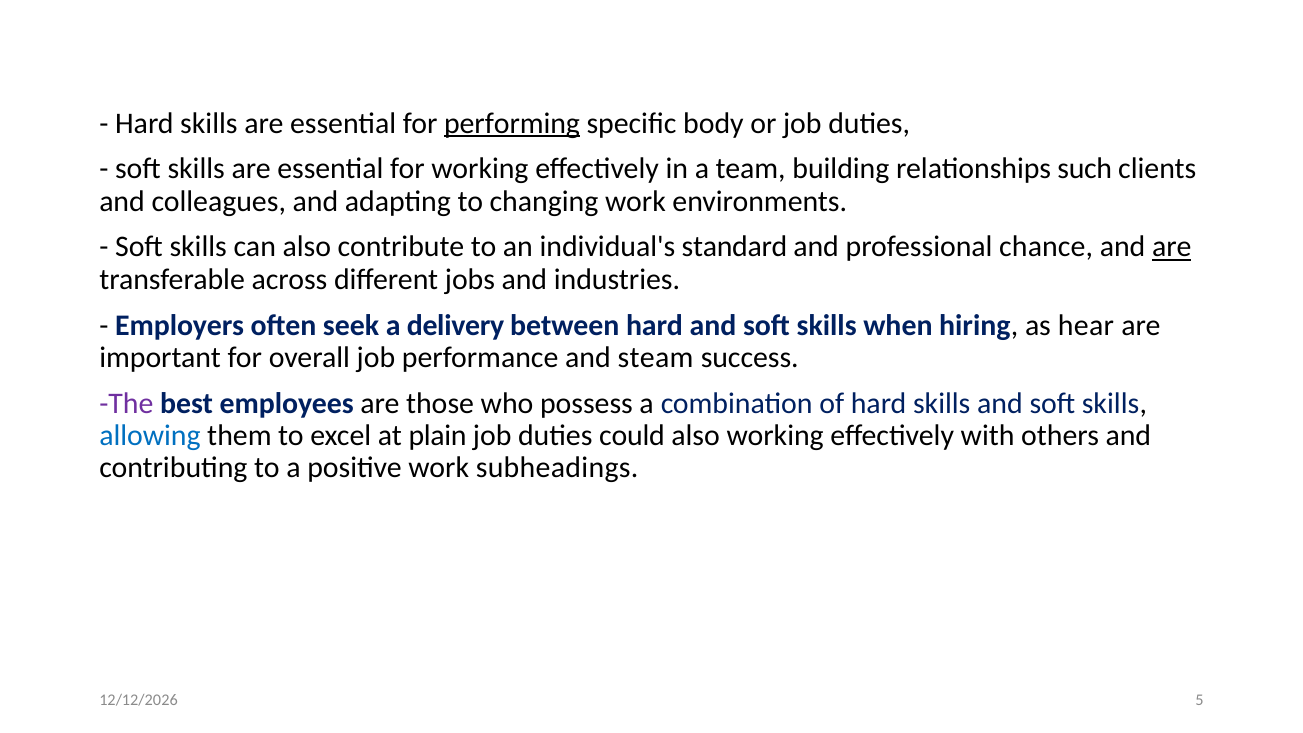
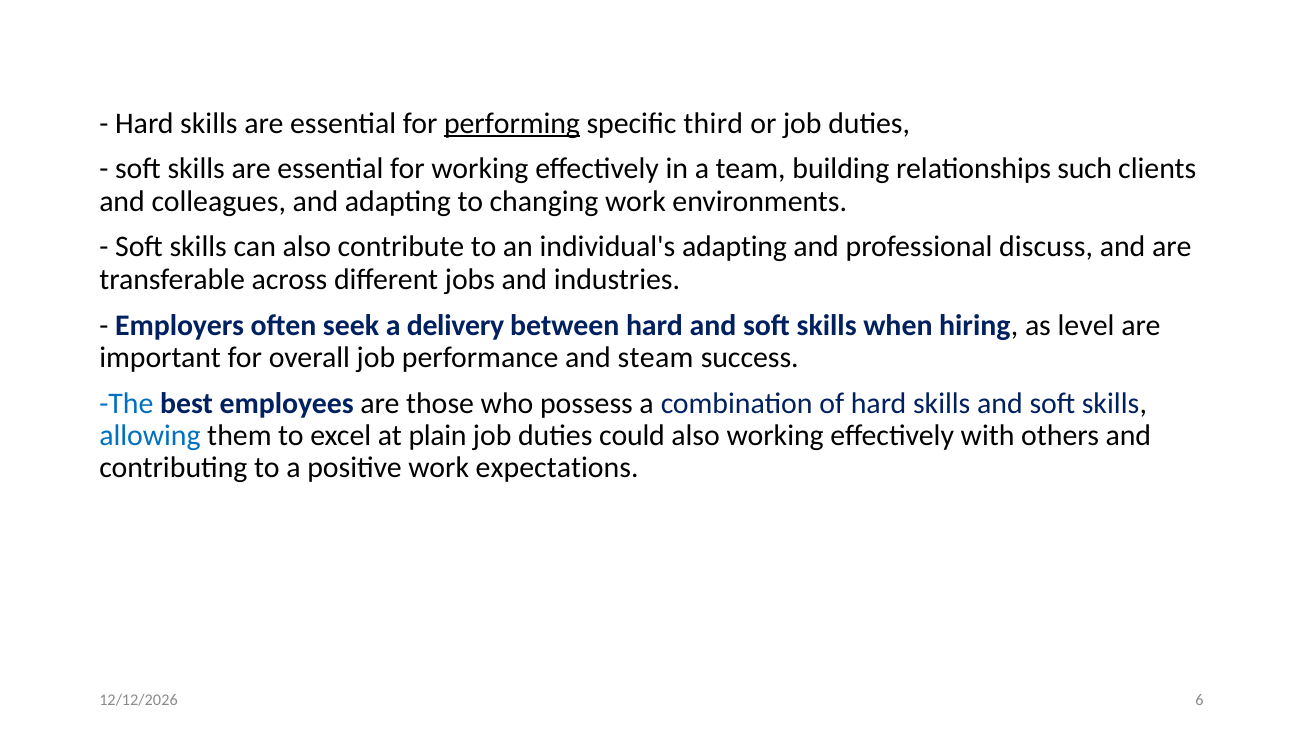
body: body -> third
individual's standard: standard -> adapting
chance: chance -> discuss
are at (1172, 247) underline: present -> none
hear: hear -> level
The colour: purple -> blue
subheadings: subheadings -> expectations
5: 5 -> 6
